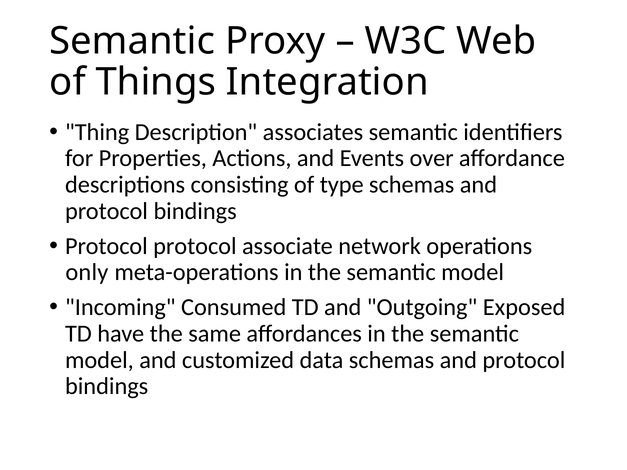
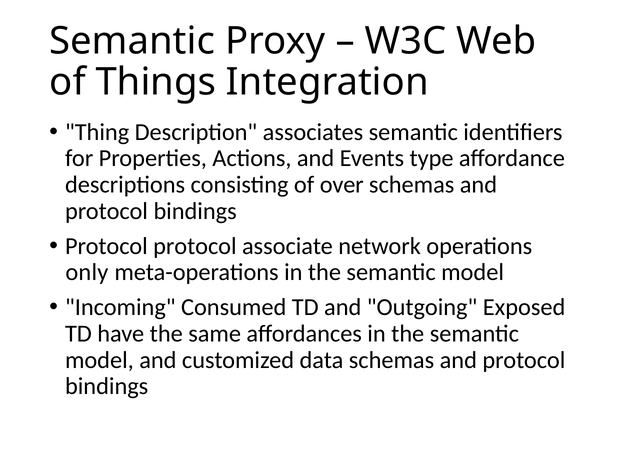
over: over -> type
type: type -> over
